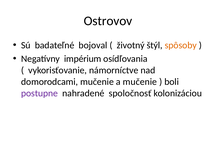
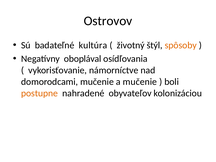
bojoval: bojoval -> kultúra
impérium: impérium -> oboplával
postupne colour: purple -> orange
spoločnosť: spoločnosť -> obyvateľov
